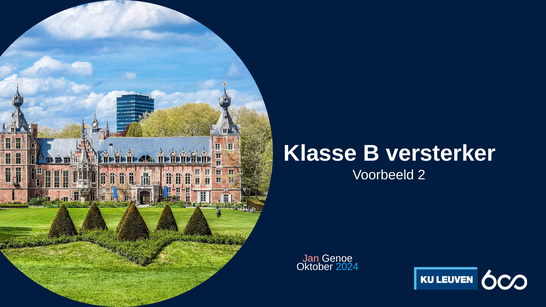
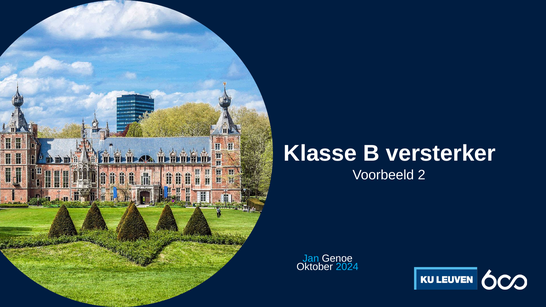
Jan colour: pink -> light blue
